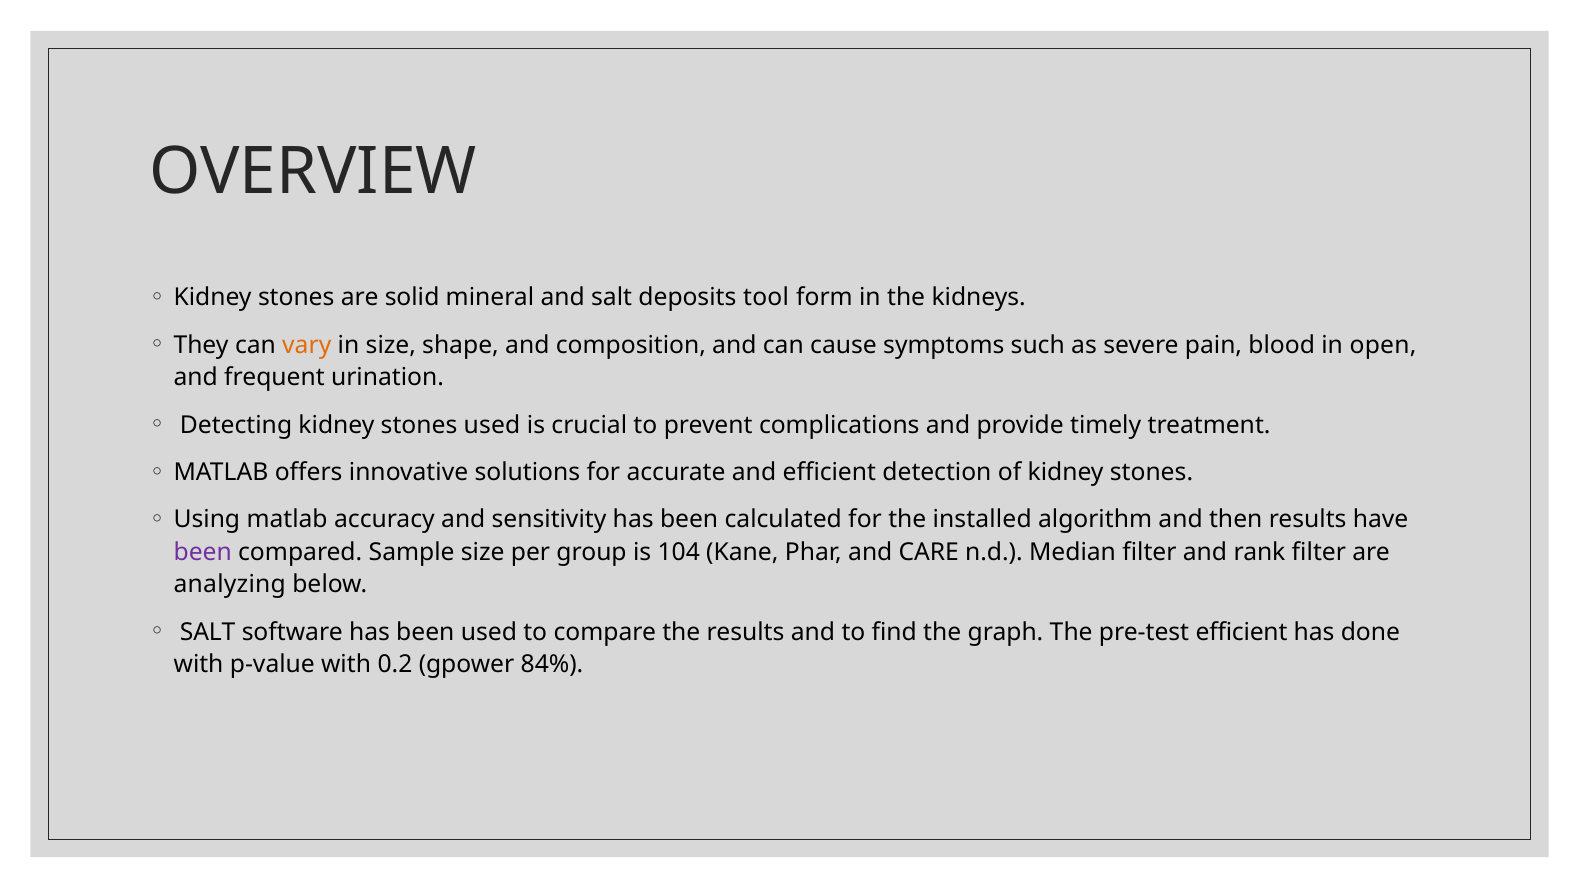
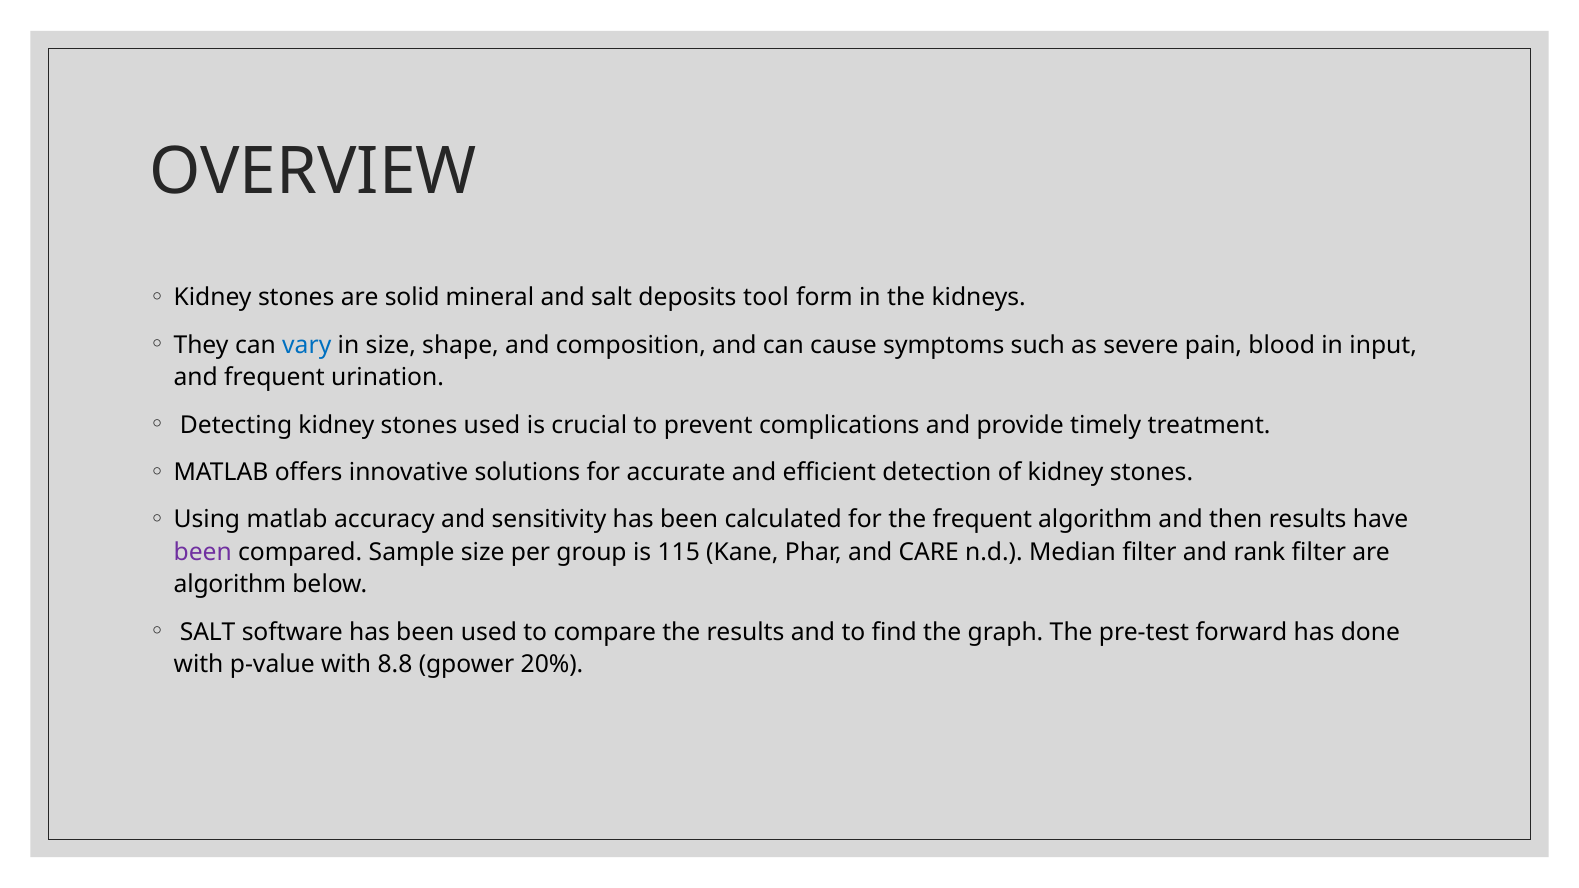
vary colour: orange -> blue
open: open -> input
the installed: installed -> frequent
104: 104 -> 115
analyzing at (230, 585): analyzing -> algorithm
pre-test efficient: efficient -> forward
0.2: 0.2 -> 8.8
84%: 84% -> 20%
